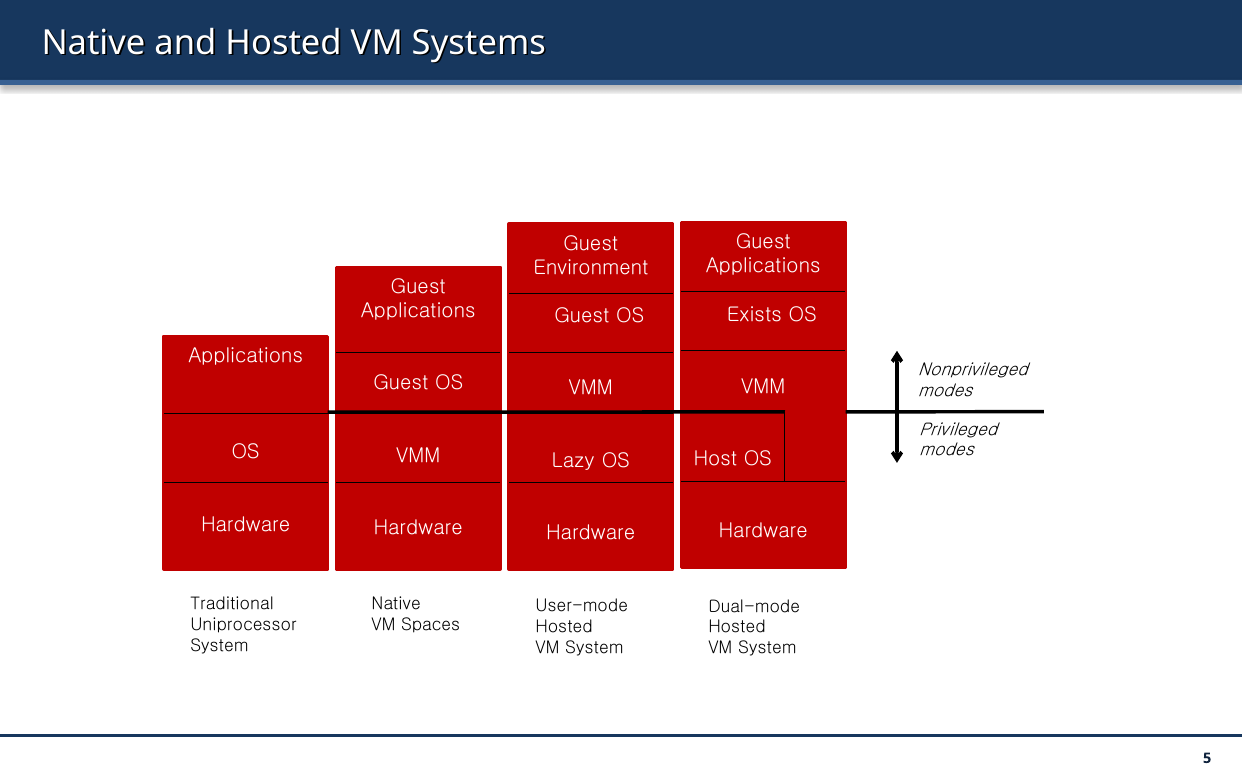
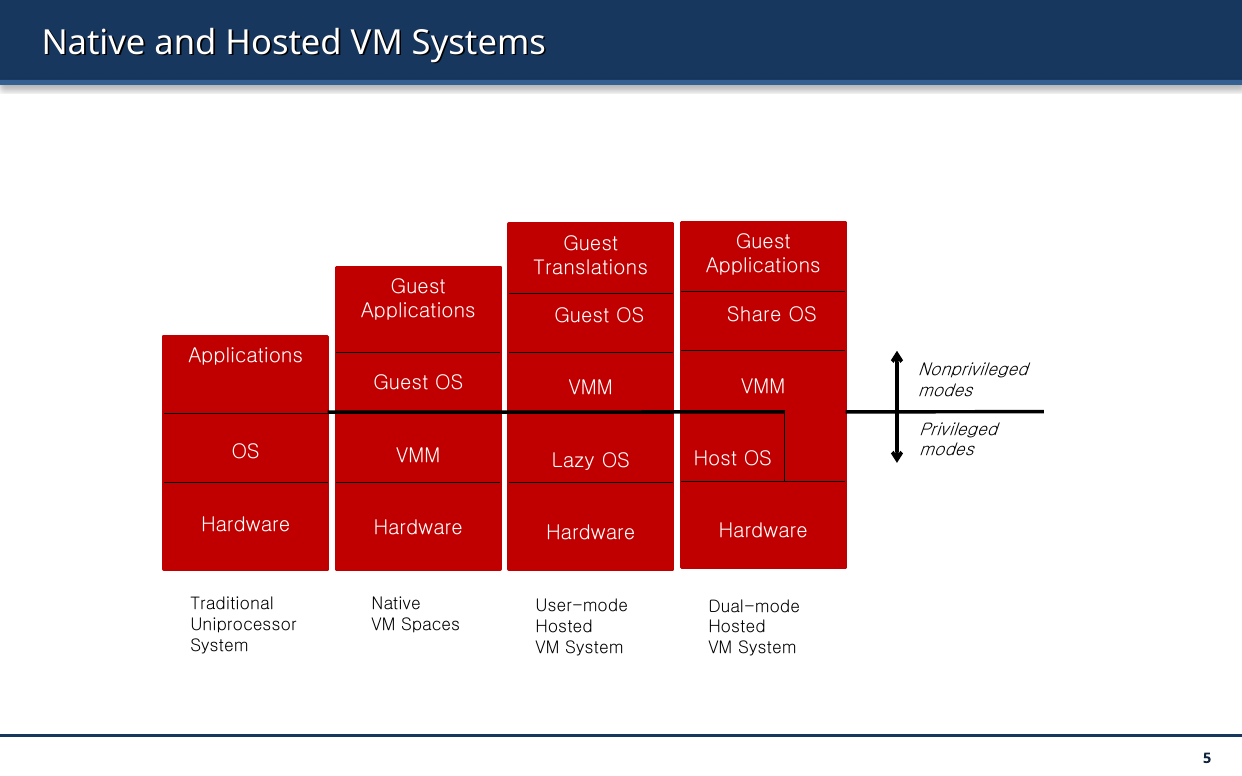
Environment: Environment -> Translations
Exists: Exists -> Share
